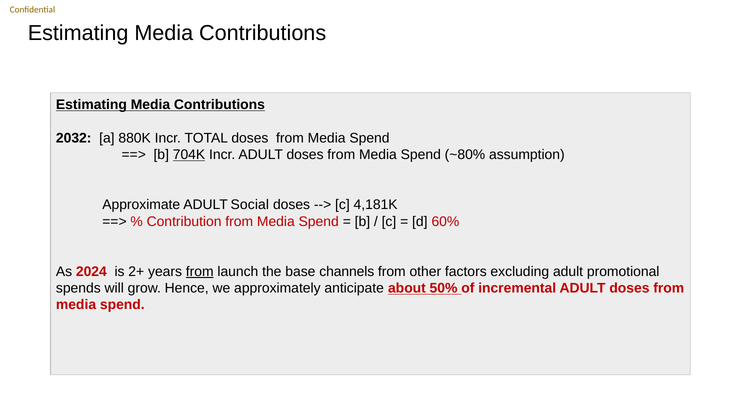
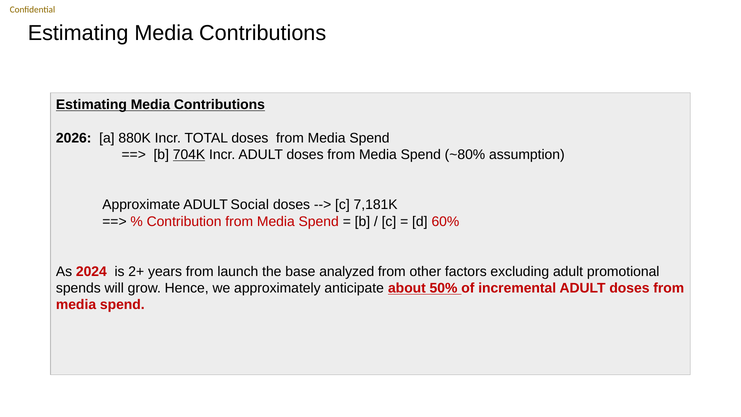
2032: 2032 -> 2026
4,181K: 4,181K -> 7,181K
from at (200, 271) underline: present -> none
channels: channels -> analyzed
